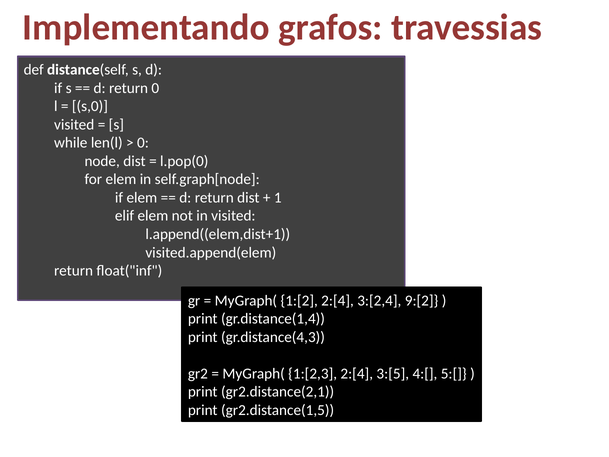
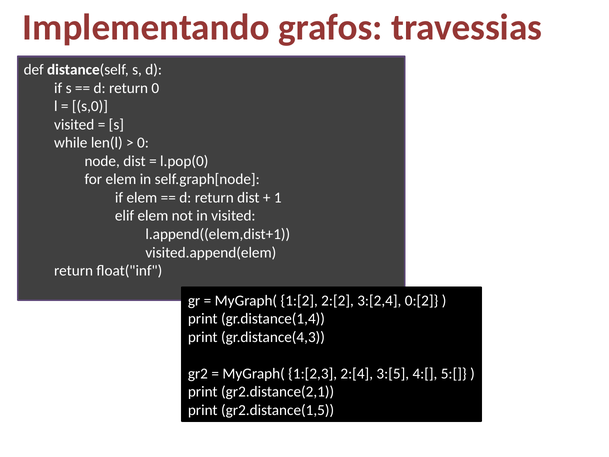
1:[2 2:[4: 2:[4 -> 2:[2
9:[2: 9:[2 -> 0:[2
